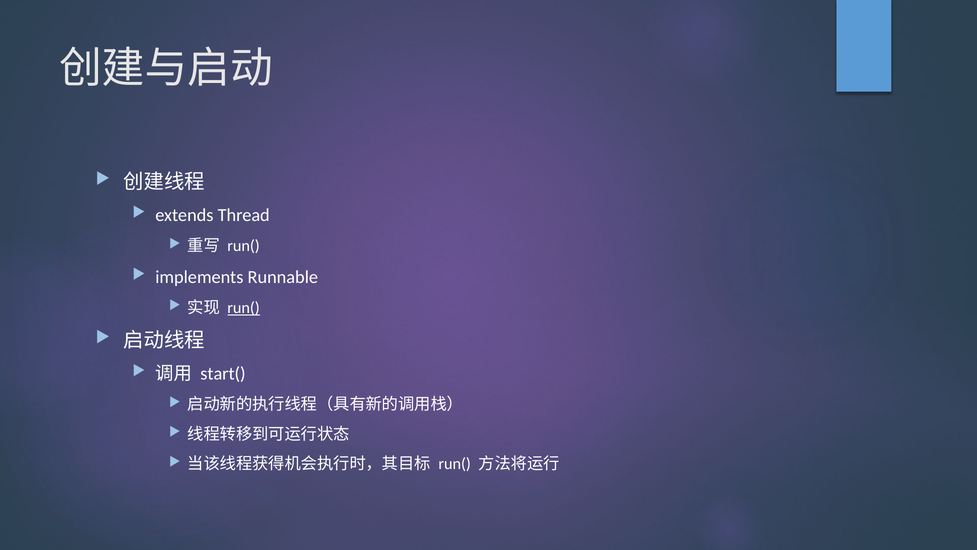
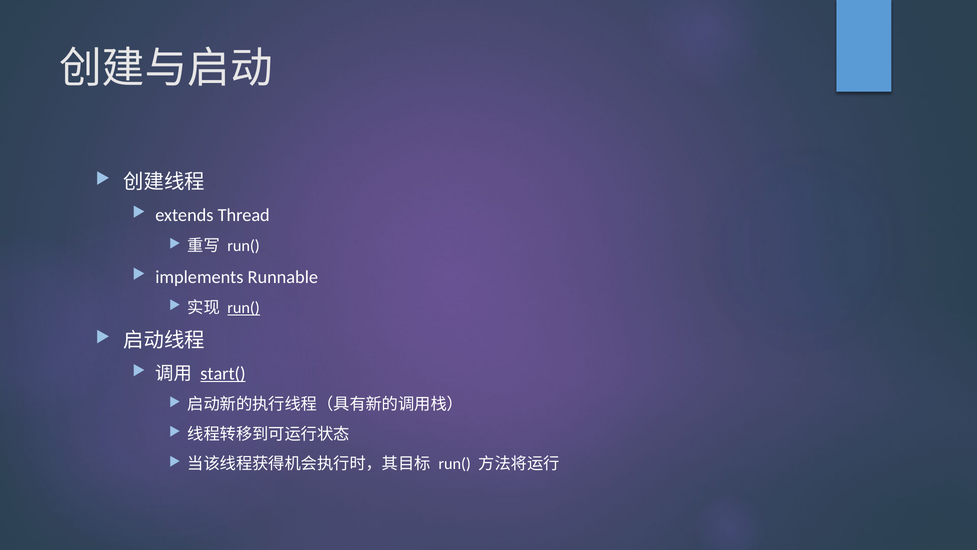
start( underline: none -> present
